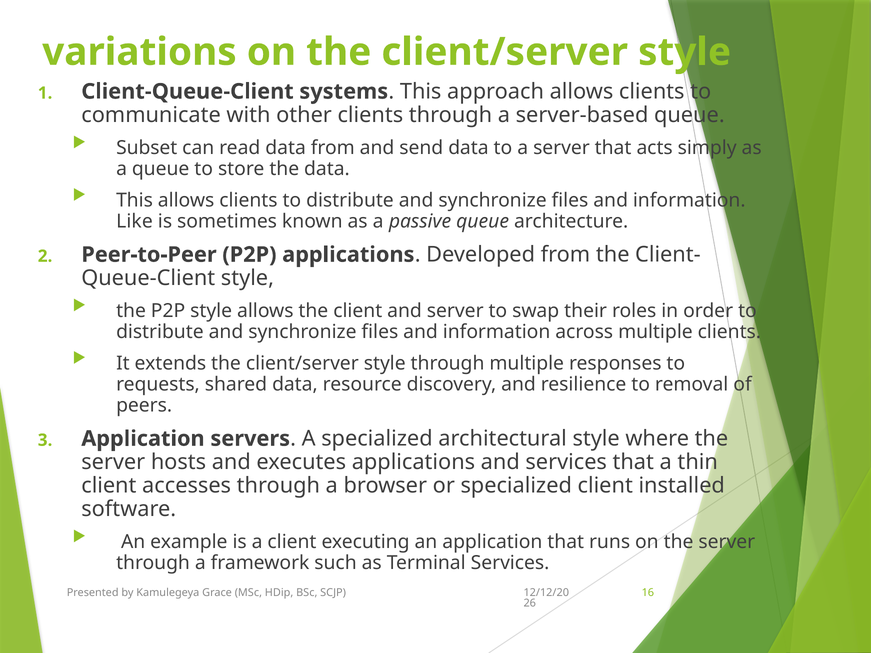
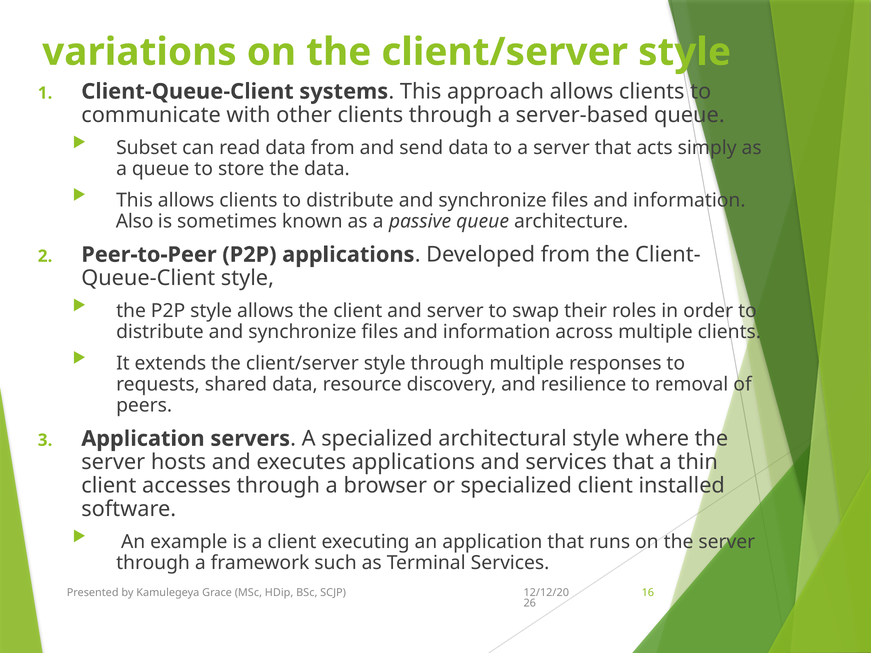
Like: Like -> Also
